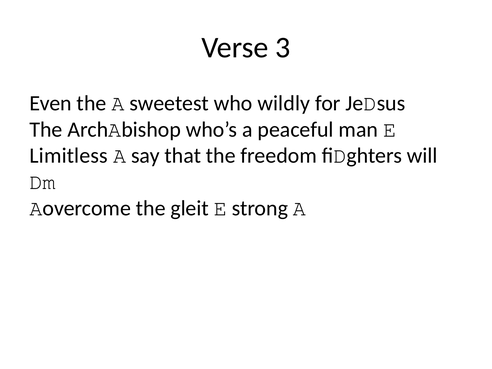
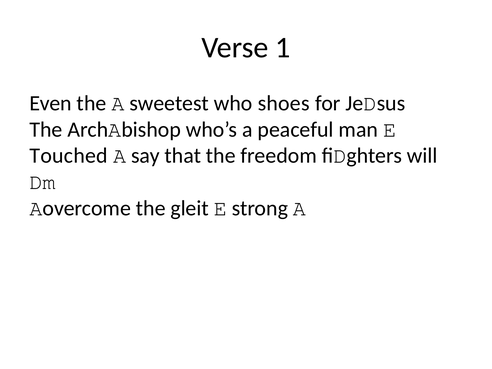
3: 3 -> 1
wildly: wildly -> shoes
Limitless: Limitless -> Touched
